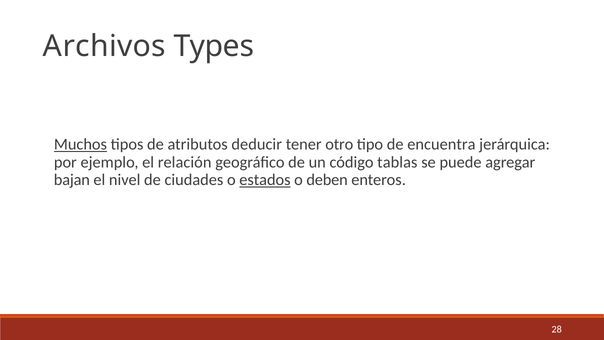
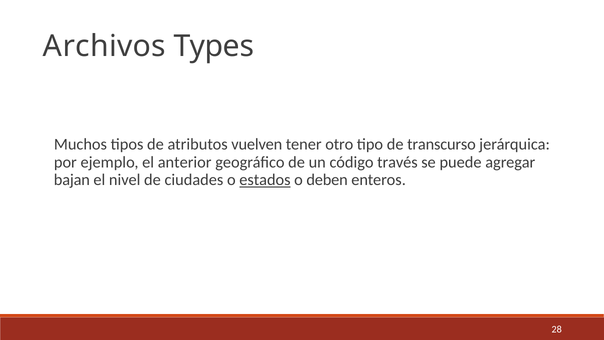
Muchos underline: present -> none
deducir: deducir -> vuelven
encuentra: encuentra -> transcurso
relación: relación -> anterior
tablas: tablas -> través
